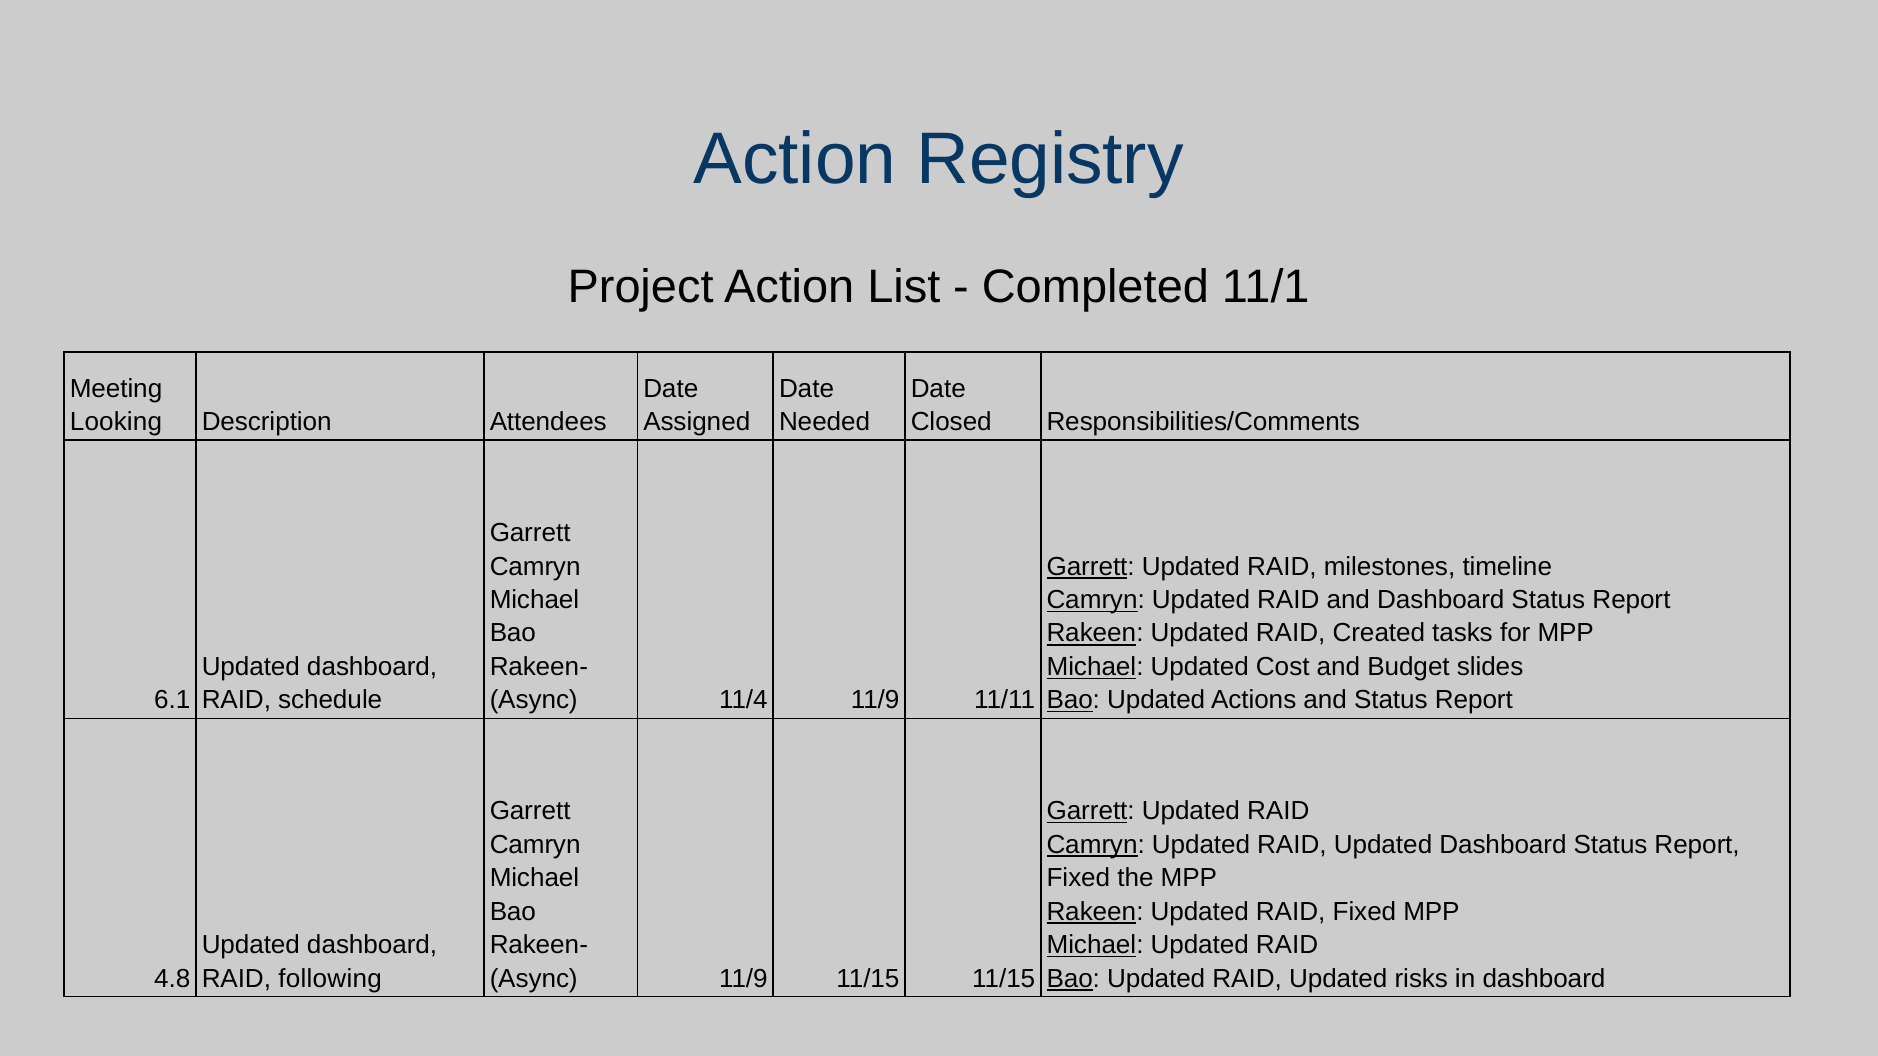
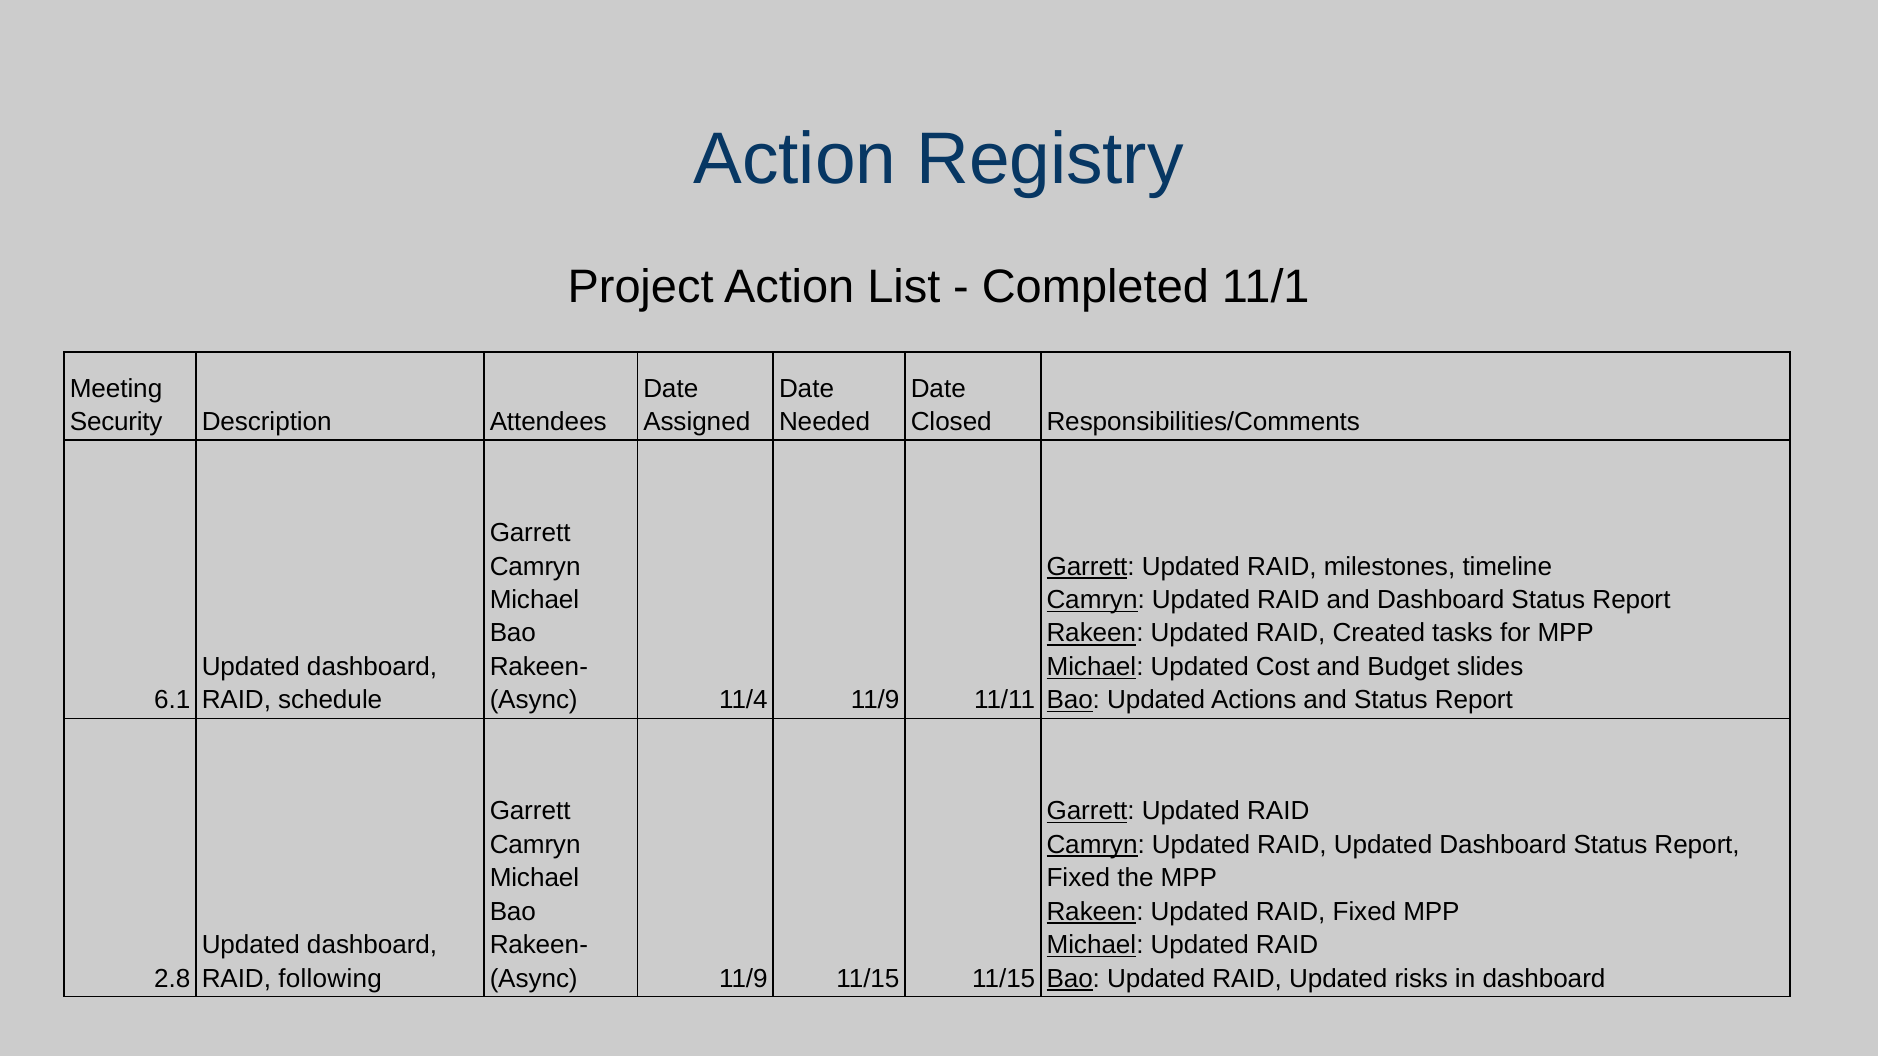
Looking: Looking -> Security
4.8: 4.8 -> 2.8
